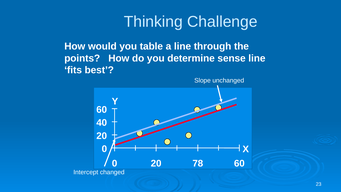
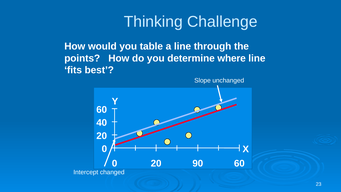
sense: sense -> where
78: 78 -> 90
